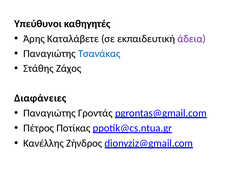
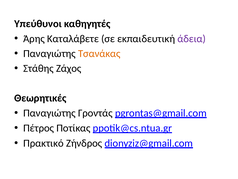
Τσανάκας colour: blue -> orange
Διαφάνειες: Διαφάνειες -> Θεωρητικές
Κανέλλης: Κανέλλης -> Πρακτικό
